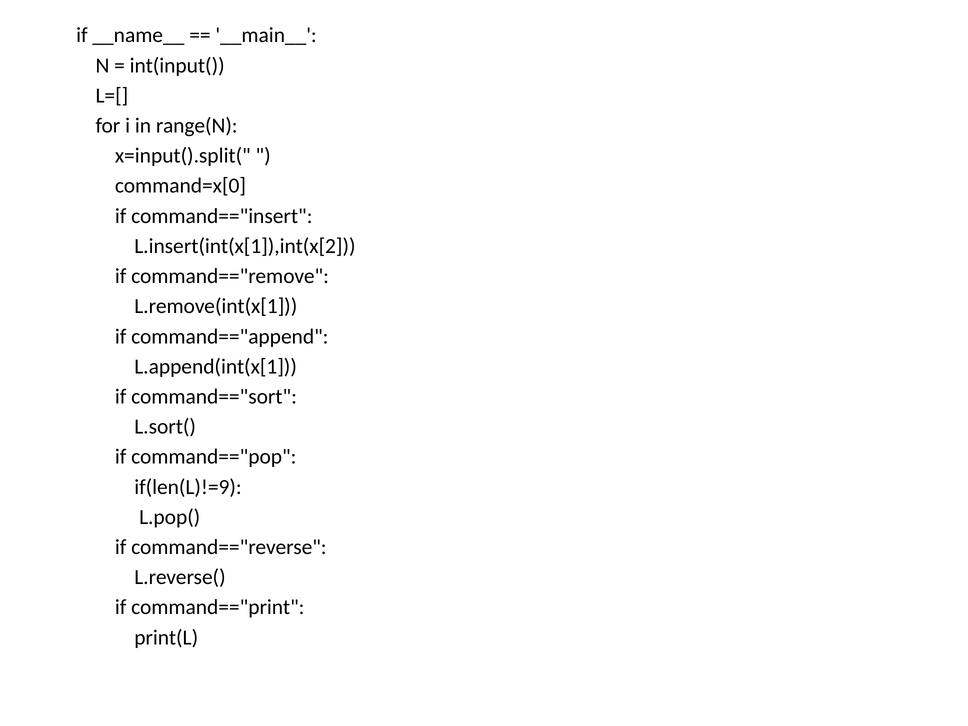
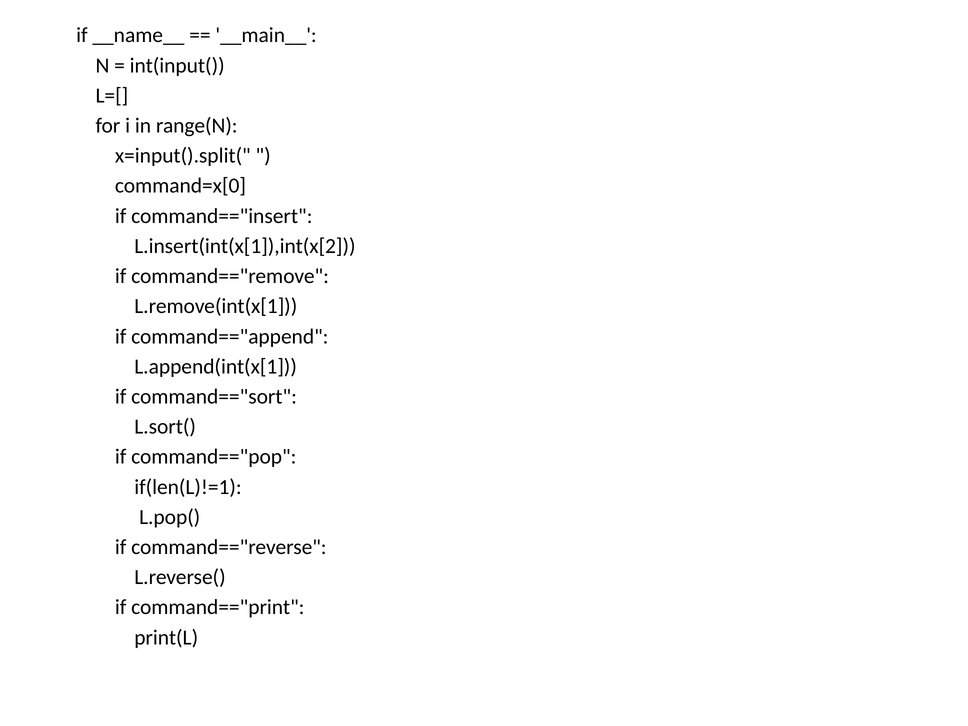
if(len(L)!=9: if(len(L)!=9 -> if(len(L)!=1
